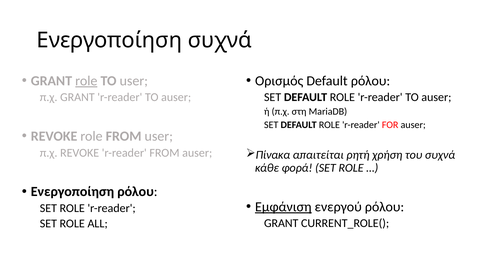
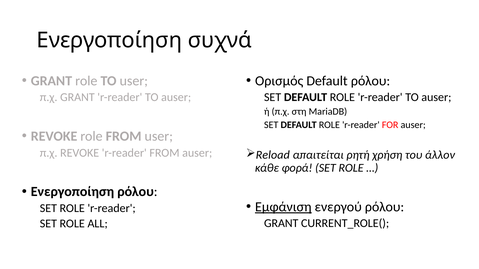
role at (86, 81) underline: present -> none
Πίνακα: Πίνακα -> Reload
του συχνά: συχνά -> άλλον
